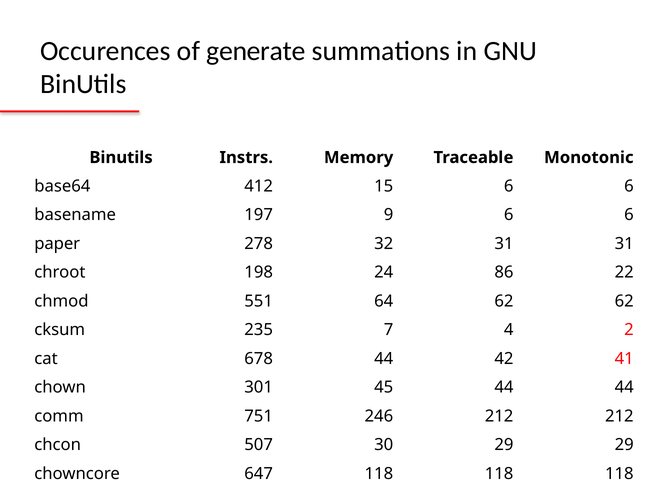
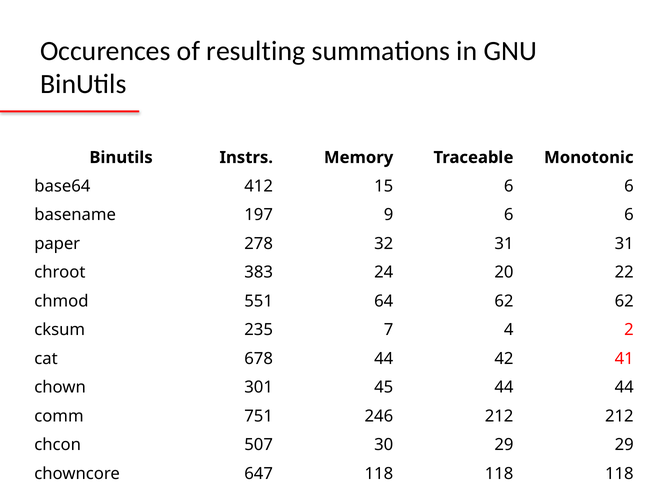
generate: generate -> resulting
198: 198 -> 383
86: 86 -> 20
